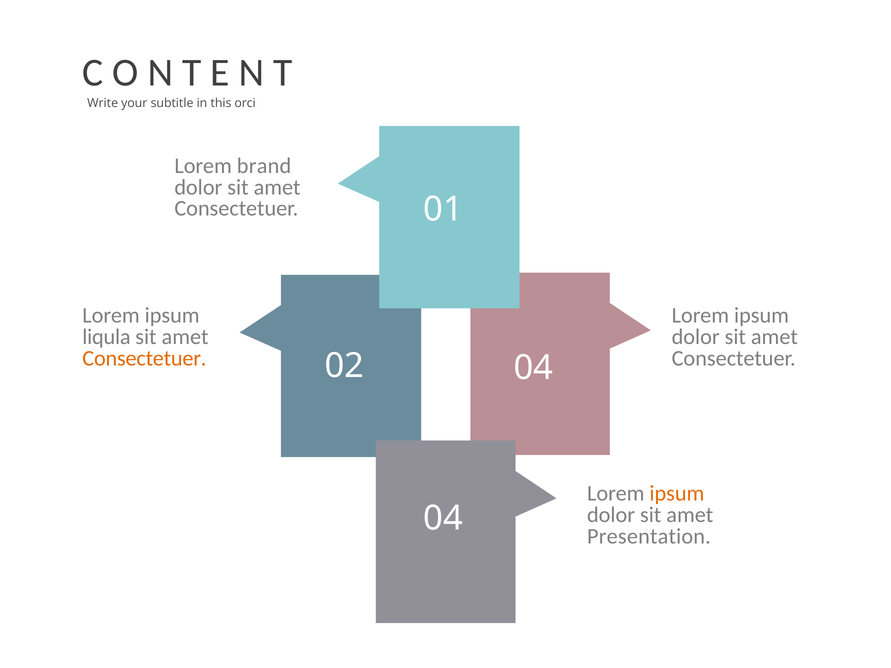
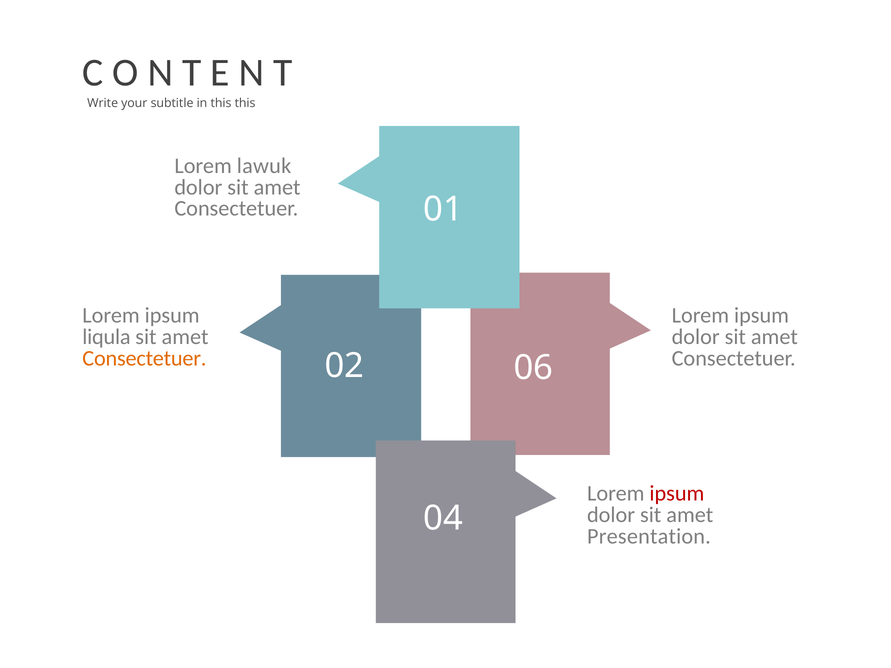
this orci: orci -> this
brand: brand -> lawuk
02 04: 04 -> 06
ipsum at (677, 494) colour: orange -> red
